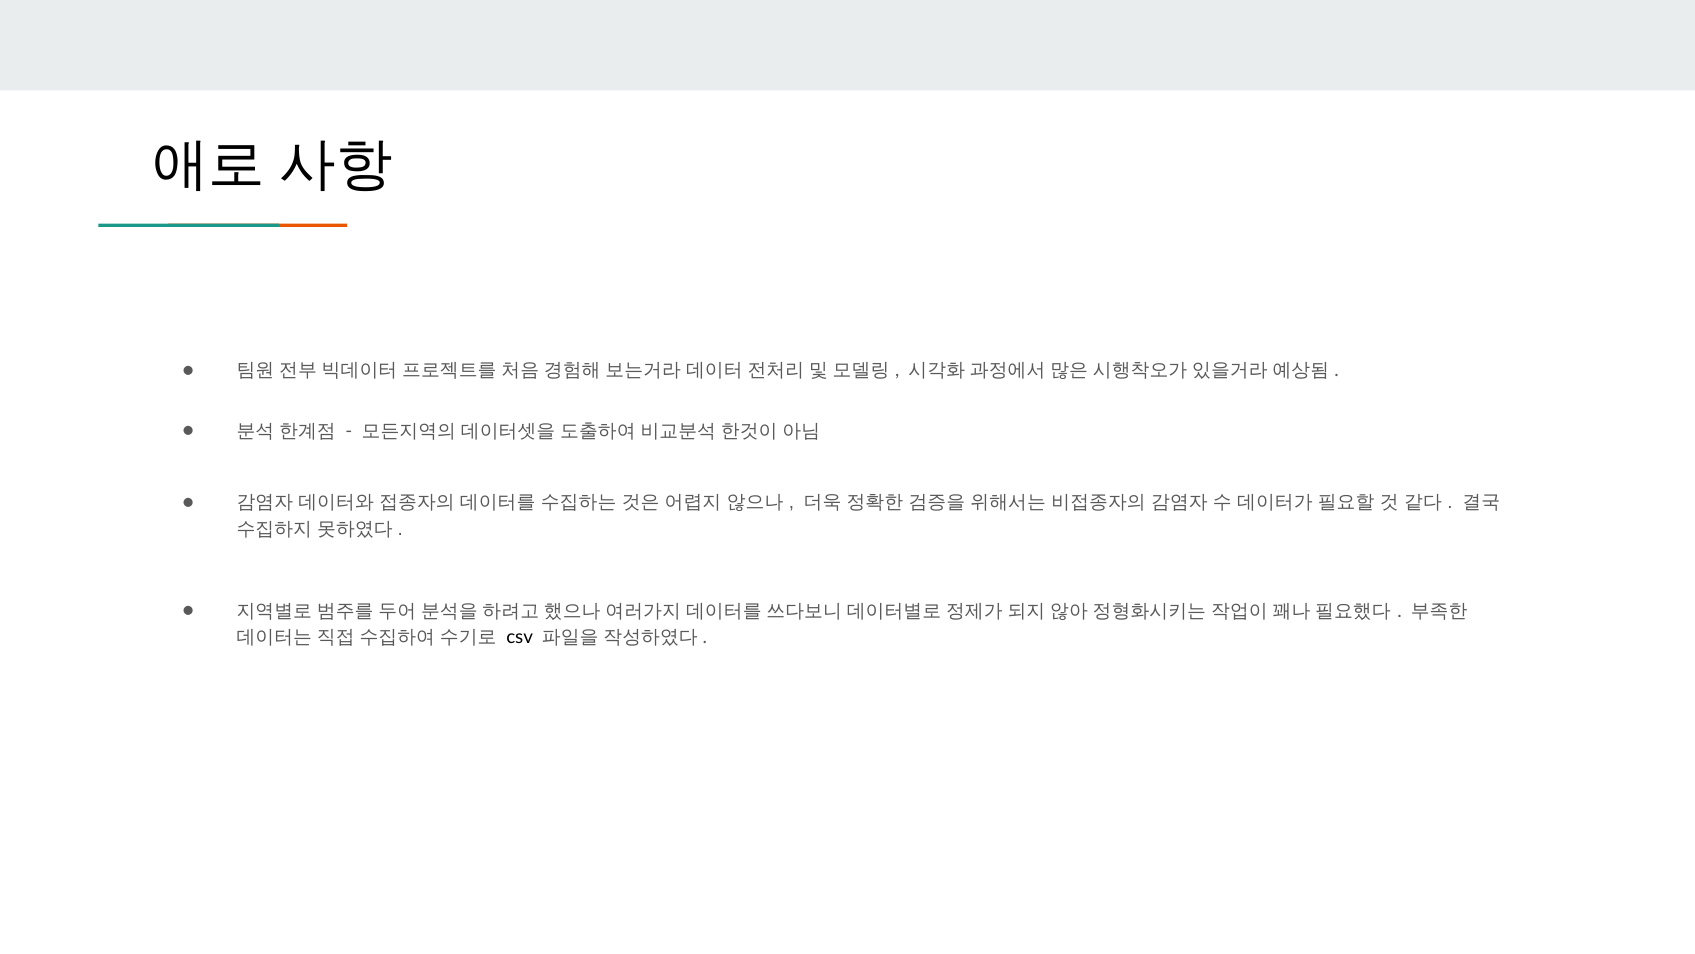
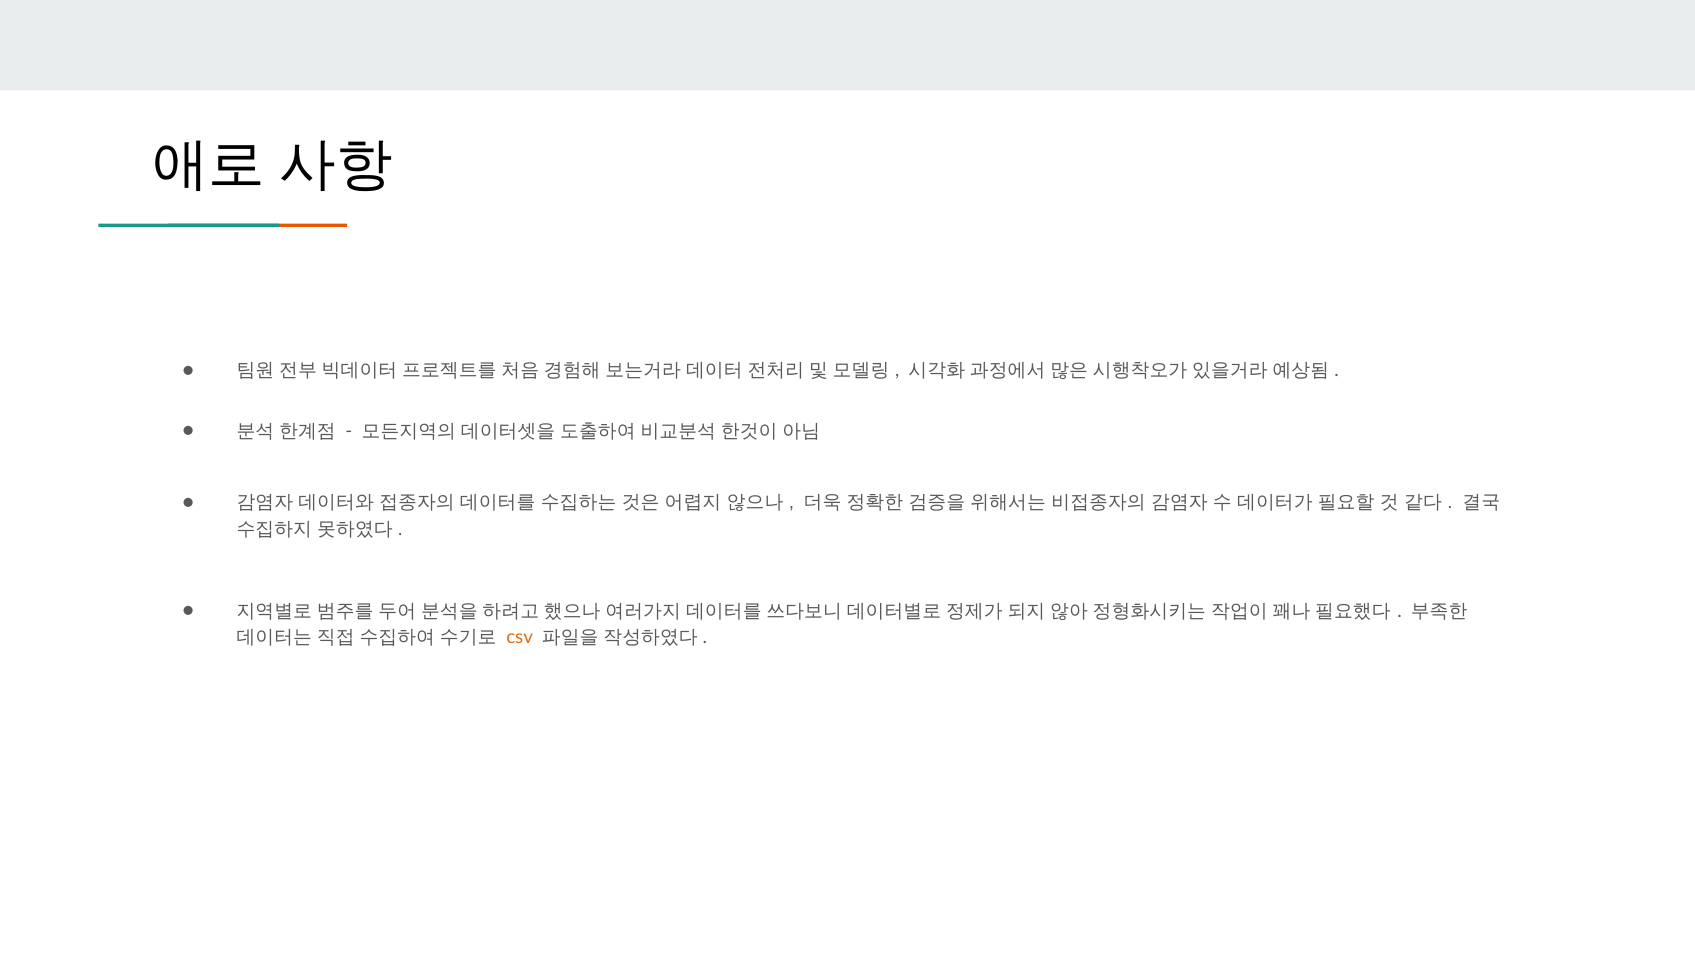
csv colour: black -> orange
